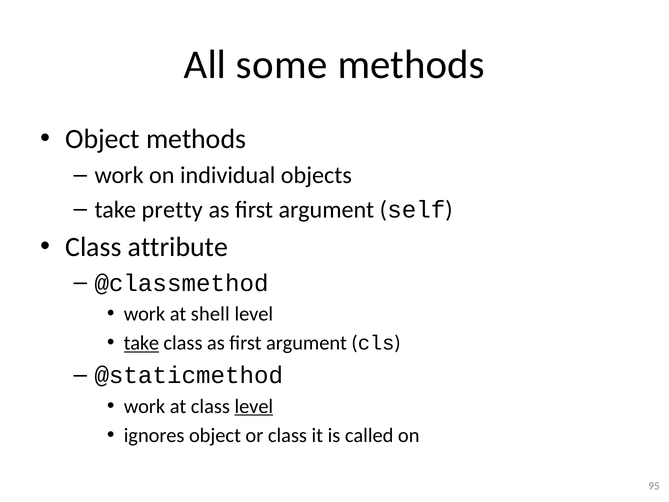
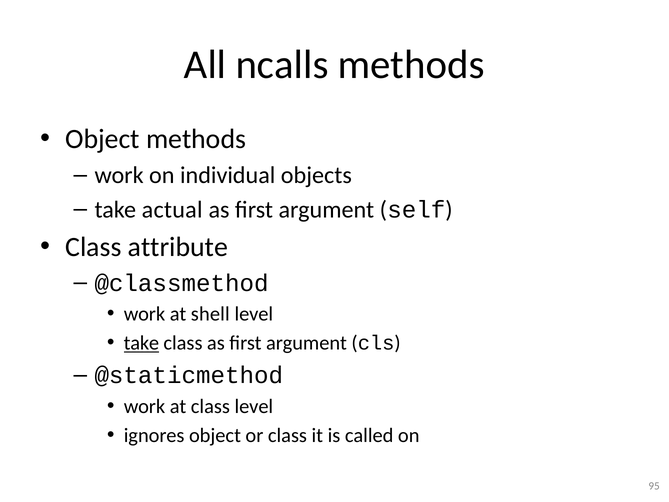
some: some -> ncalls
pretty: pretty -> actual
level at (254, 406) underline: present -> none
